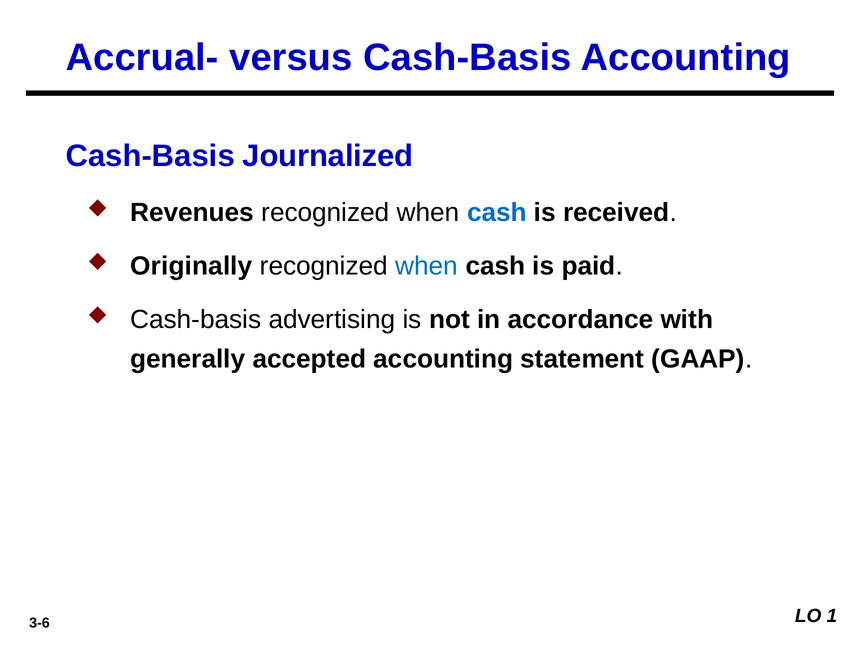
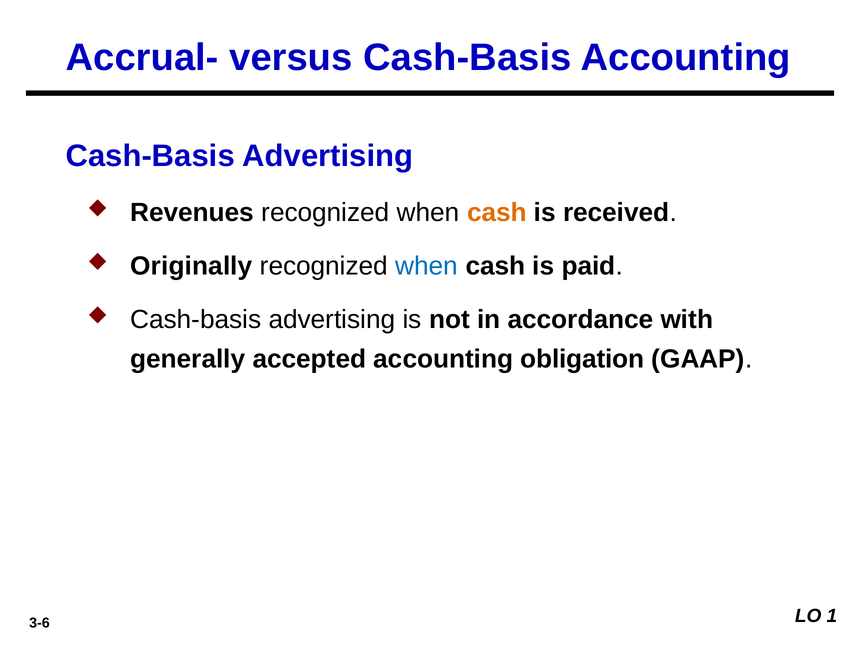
Journalized at (328, 156): Journalized -> Advertising
cash at (497, 212) colour: blue -> orange
statement: statement -> obligation
